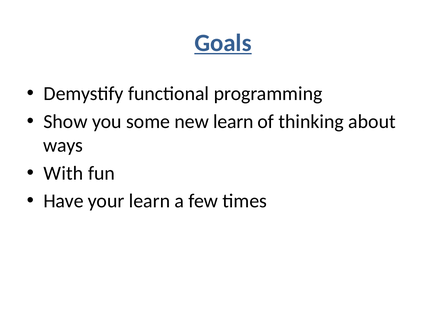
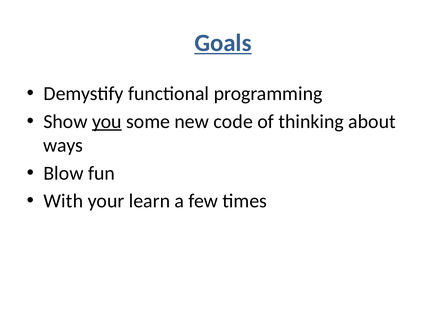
you underline: none -> present
new learn: learn -> code
With: With -> Blow
Have: Have -> With
